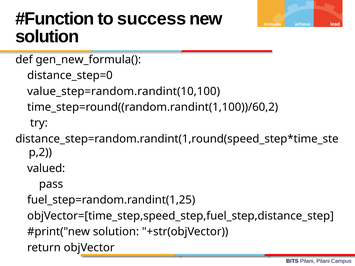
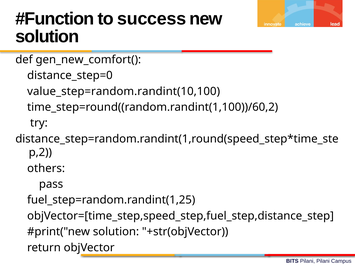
gen_new_formula(: gen_new_formula( -> gen_new_comfort(
valued: valued -> others
